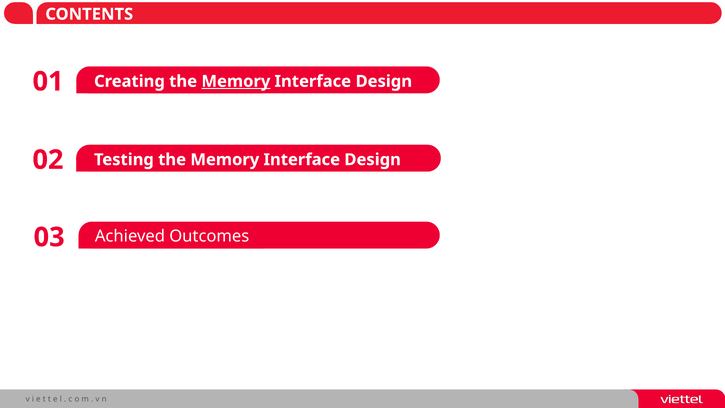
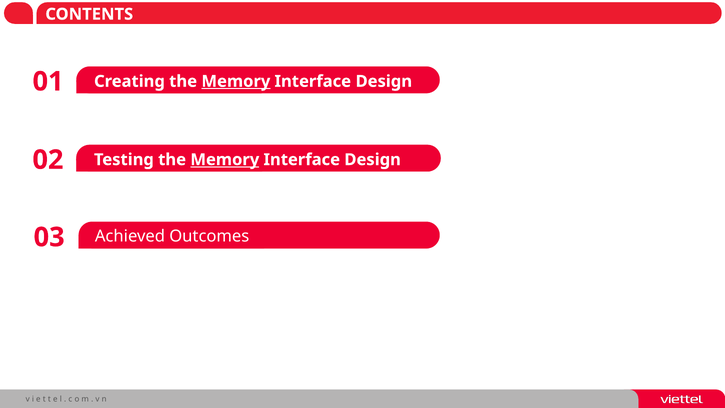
Memory at (225, 160) underline: none -> present
